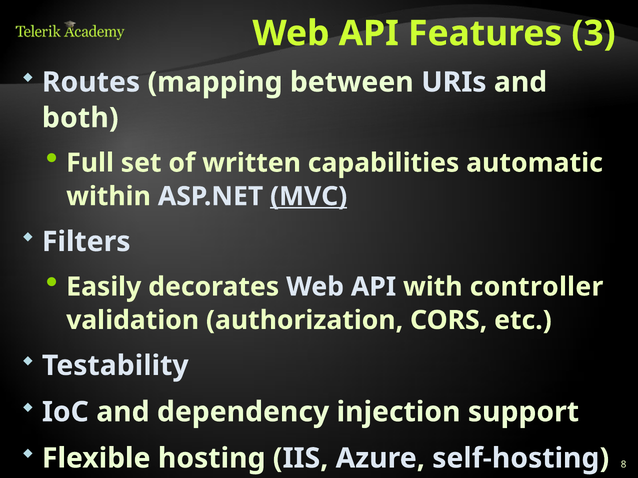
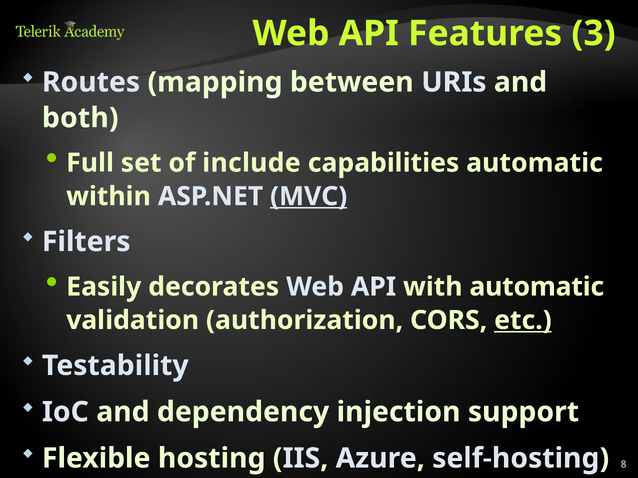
written: written -> include
with controller: controller -> automatic
etc underline: none -> present
